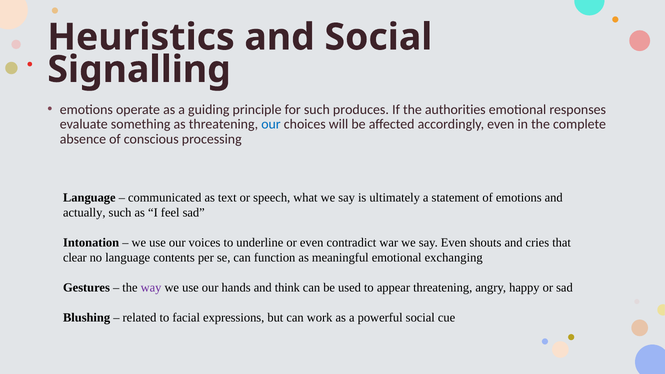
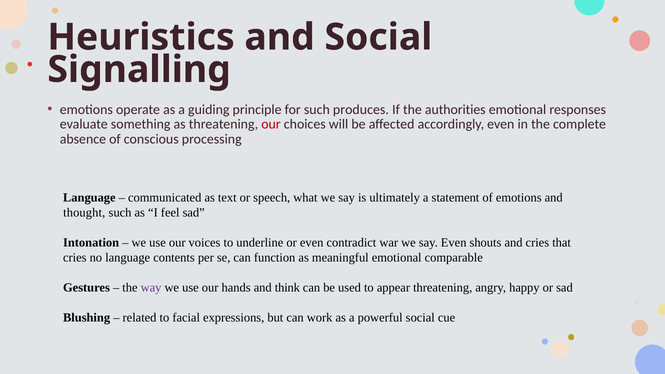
our at (271, 124) colour: blue -> red
actually: actually -> thought
clear at (75, 258): clear -> cries
exchanging: exchanging -> comparable
